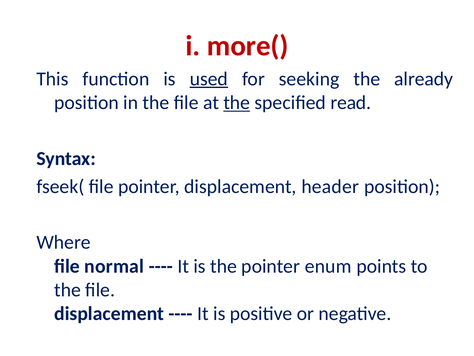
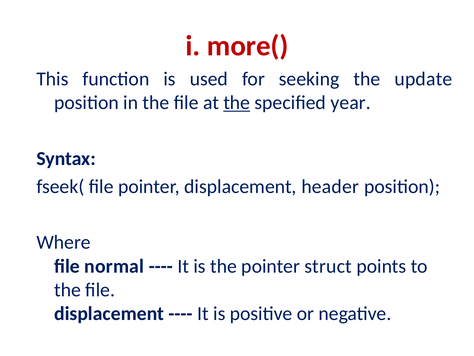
used underline: present -> none
already: already -> update
read: read -> year
enum: enum -> struct
